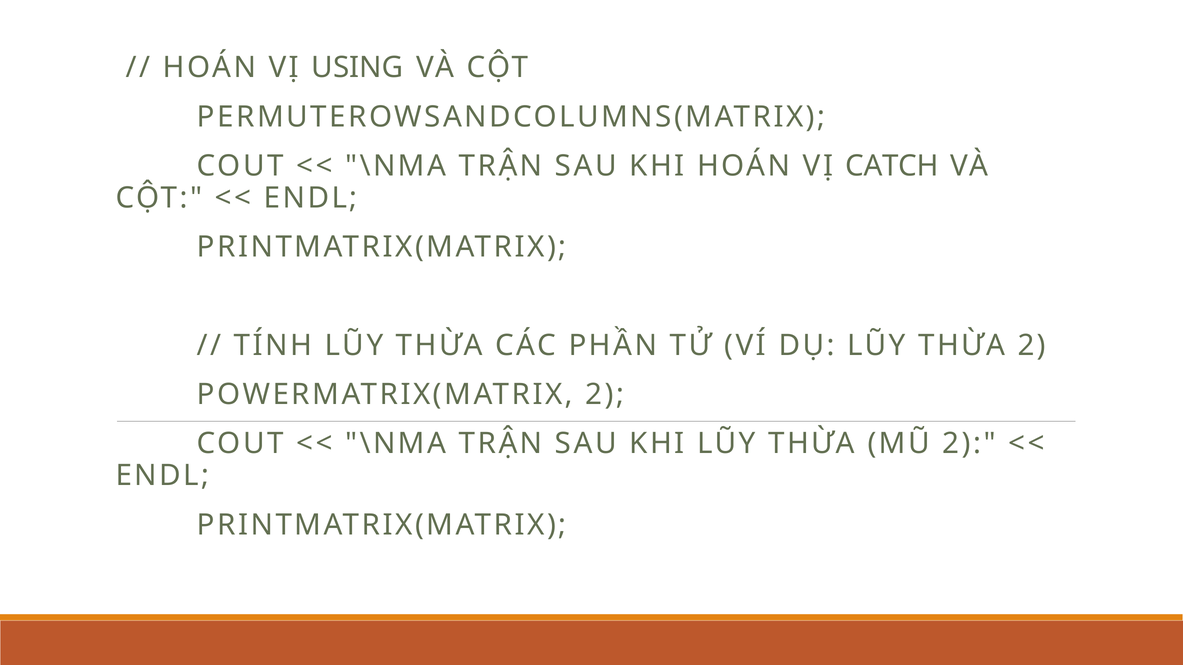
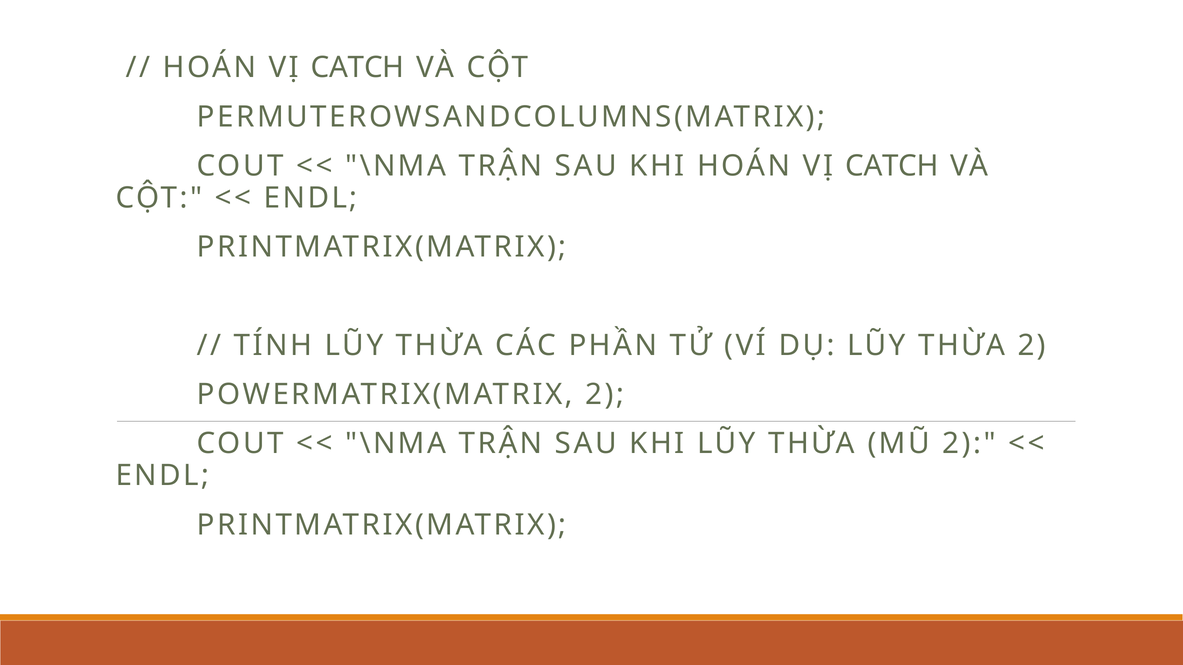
USING at (357, 68): USING -> CATCH
